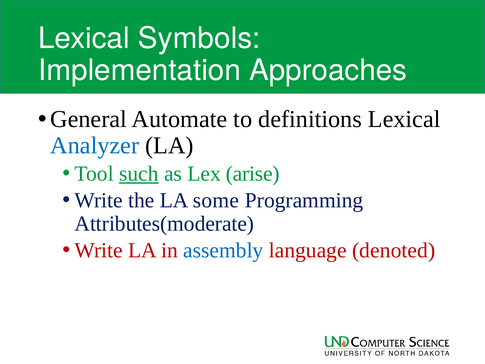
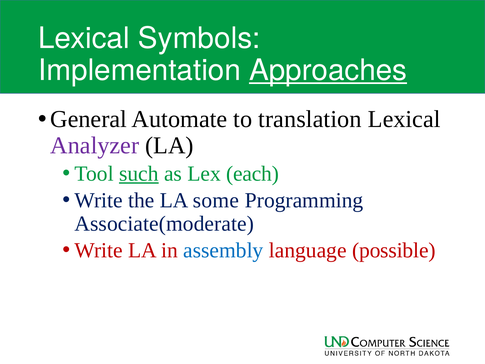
Approaches underline: none -> present
definitions: definitions -> translation
Analyzer colour: blue -> purple
arise: arise -> each
Attributes(moderate: Attributes(moderate -> Associate(moderate
denoted: denoted -> possible
